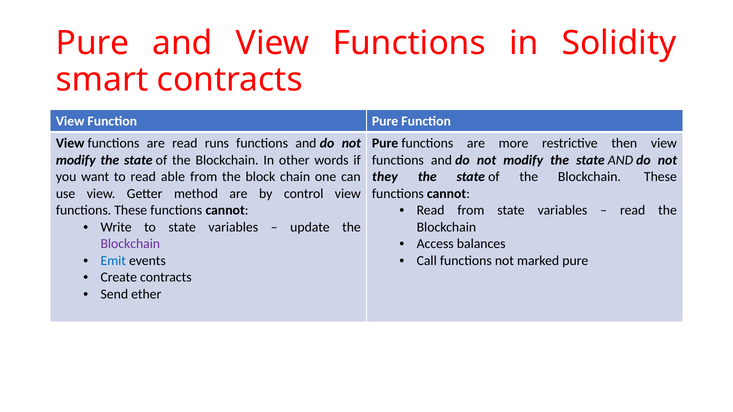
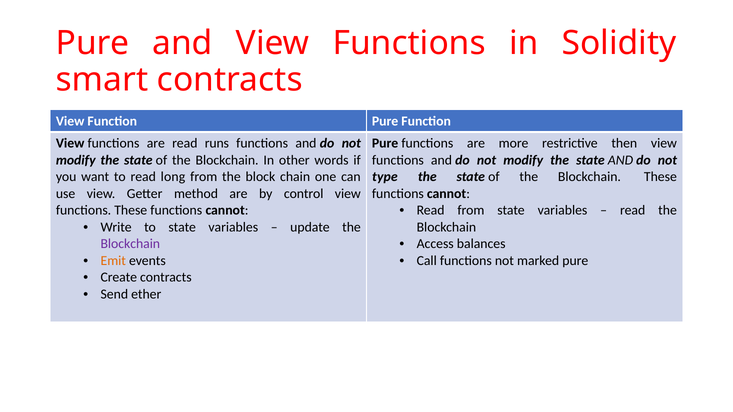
able: able -> long
they: they -> type
Emit colour: blue -> orange
